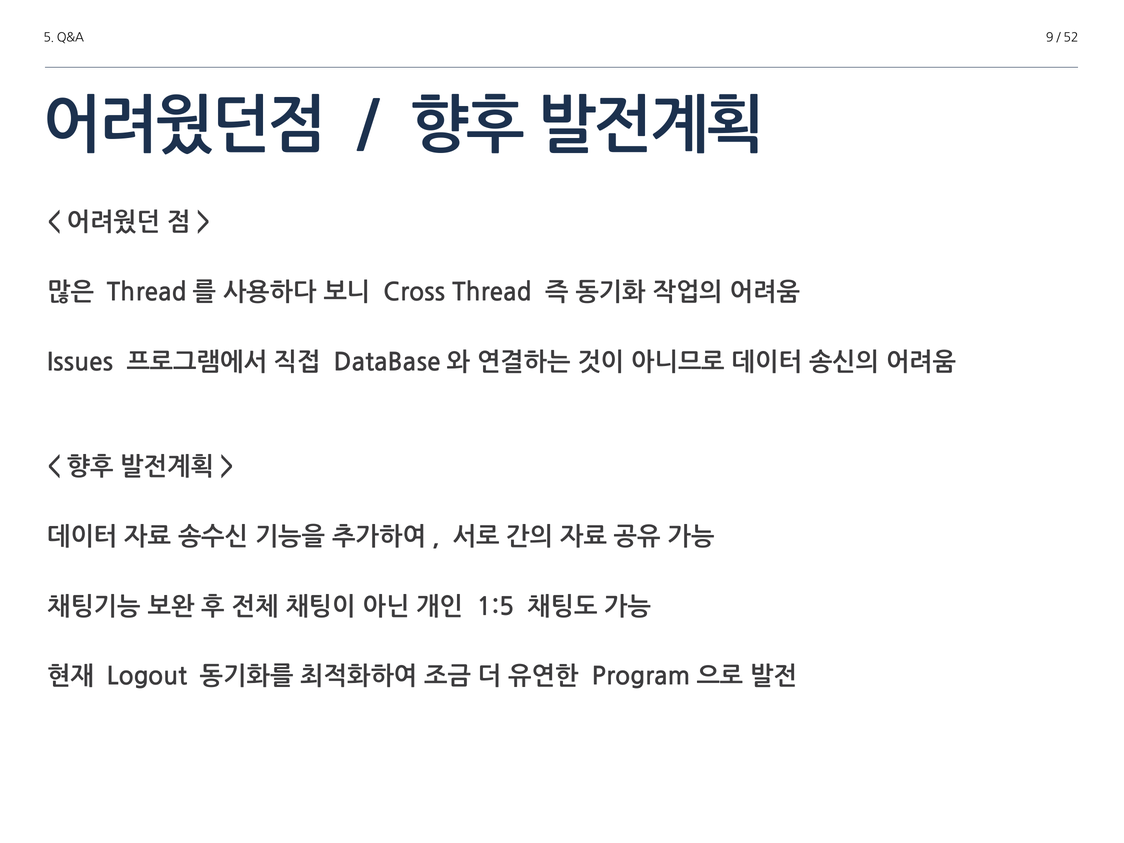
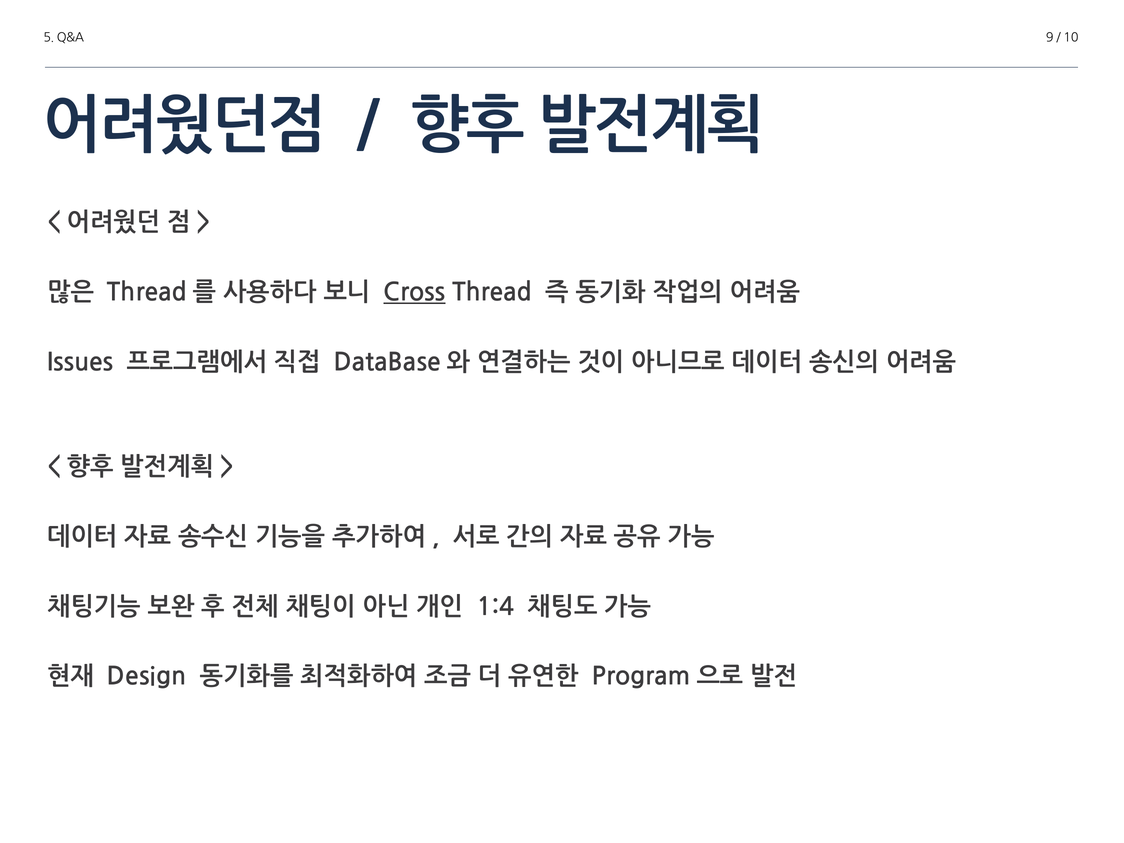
52: 52 -> 10
Cross underline: none -> present
1:5: 1:5 -> 1:4
Logout: Logout -> Design
